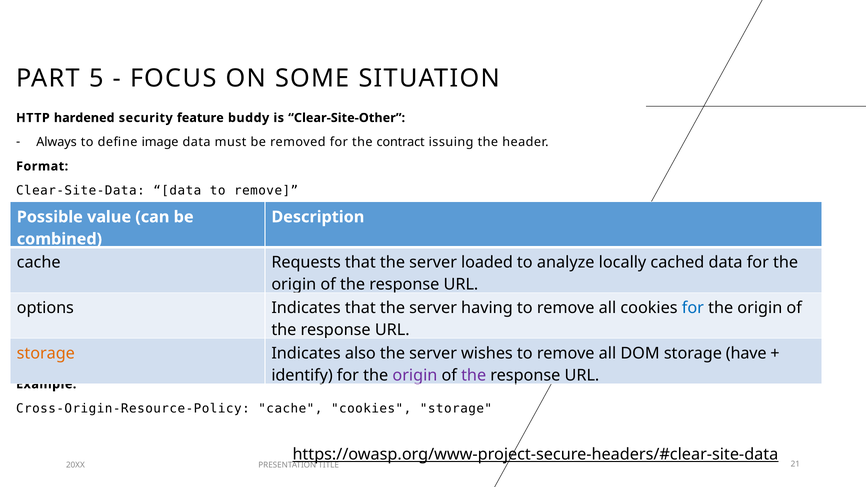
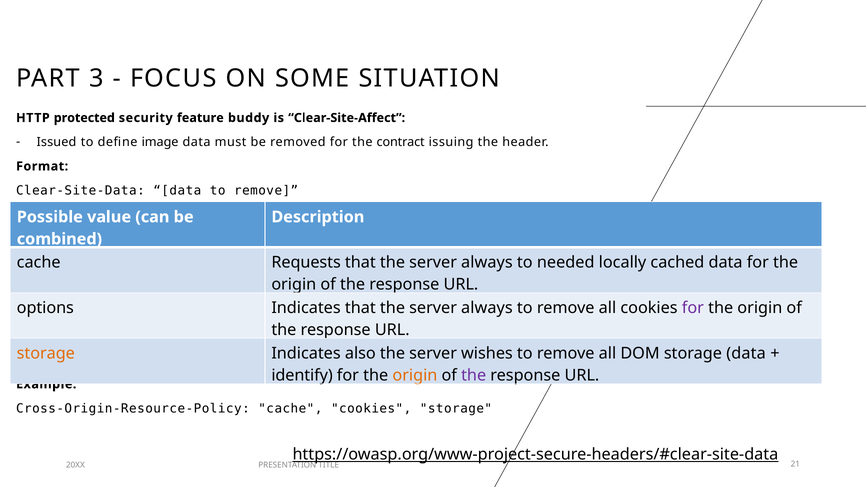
5: 5 -> 3
hardened: hardened -> protected
Clear-Site-Other: Clear-Site-Other -> Clear-Site-Affect
Always: Always -> Issued
loaded at (487, 262): loaded -> always
analyze: analyze -> needed
having at (487, 308): having -> always
for at (693, 308) colour: blue -> purple
storage have: have -> data
origin at (415, 376) colour: purple -> orange
